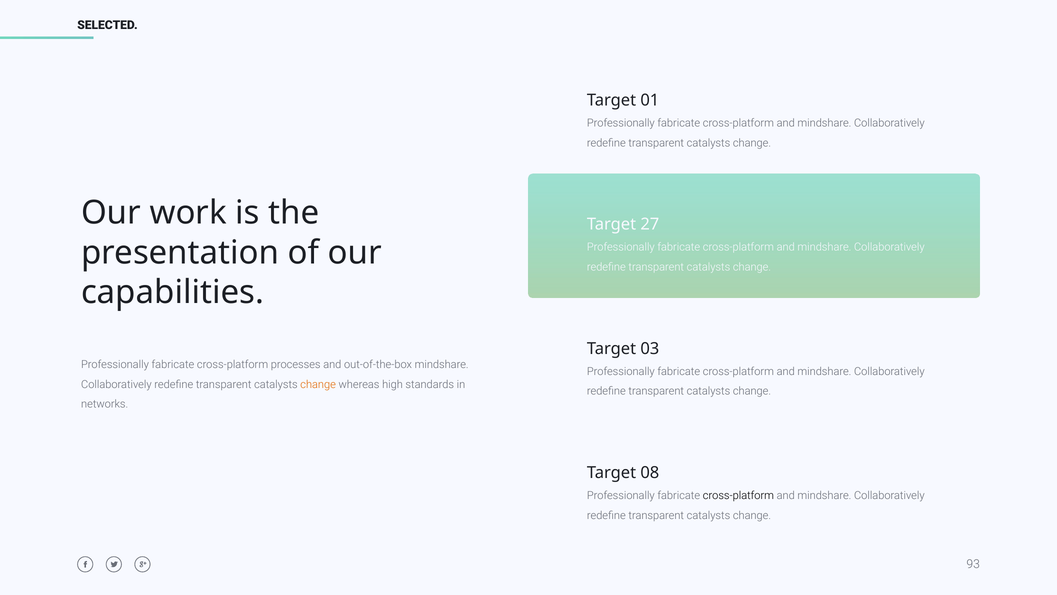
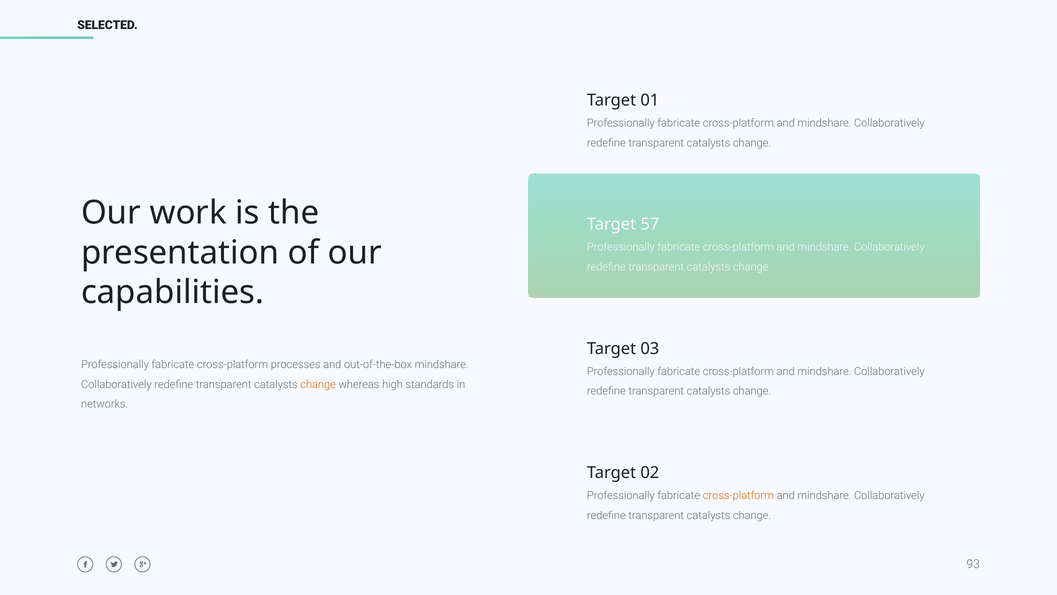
27: 27 -> 57
08: 08 -> 02
cross-platform at (738, 495) colour: black -> orange
